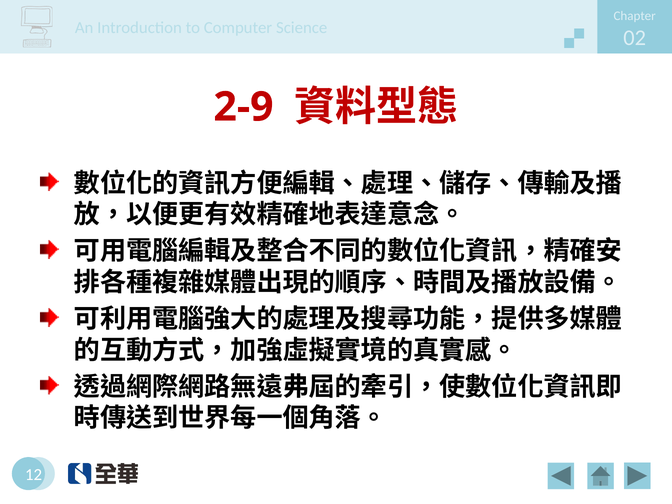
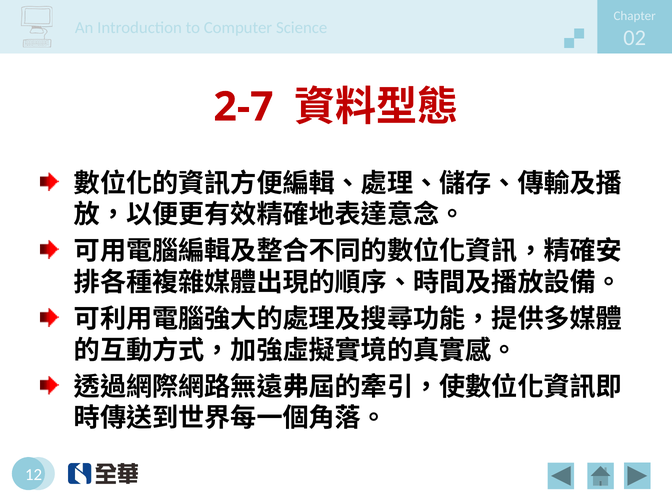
2-9: 2-9 -> 2-7
